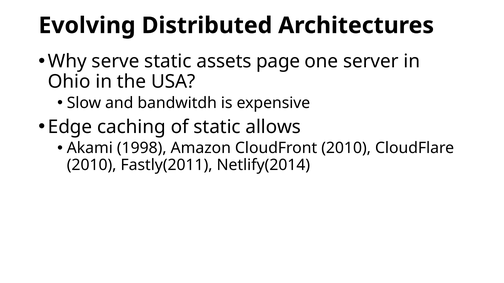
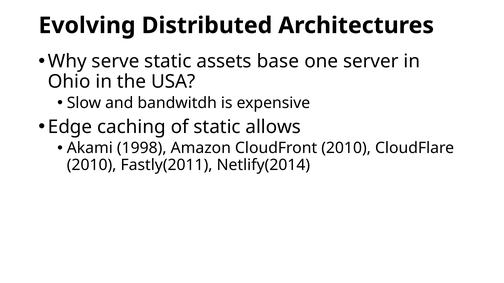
page: page -> base
